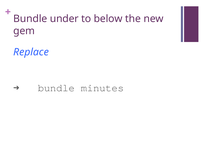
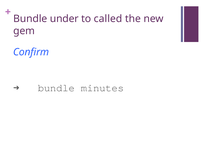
below: below -> called
Replace: Replace -> Confirm
